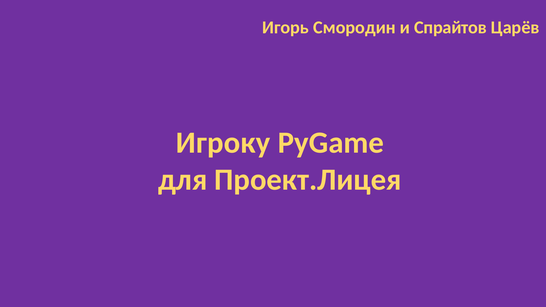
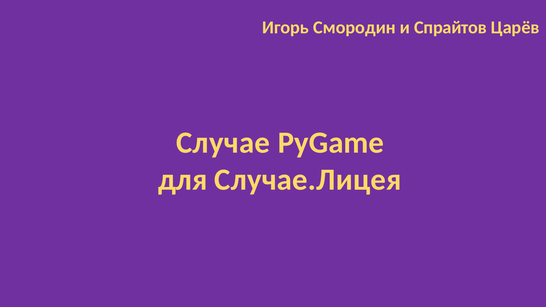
Игроку: Игроку -> Случае
Проект.Лицея: Проект.Лицея -> Случае.Лицея
